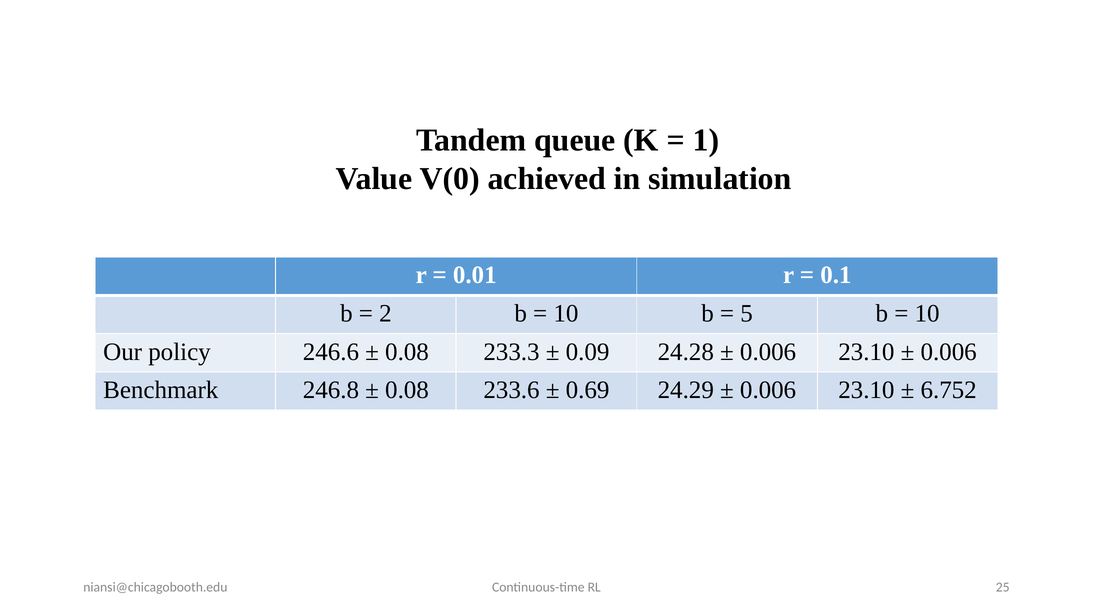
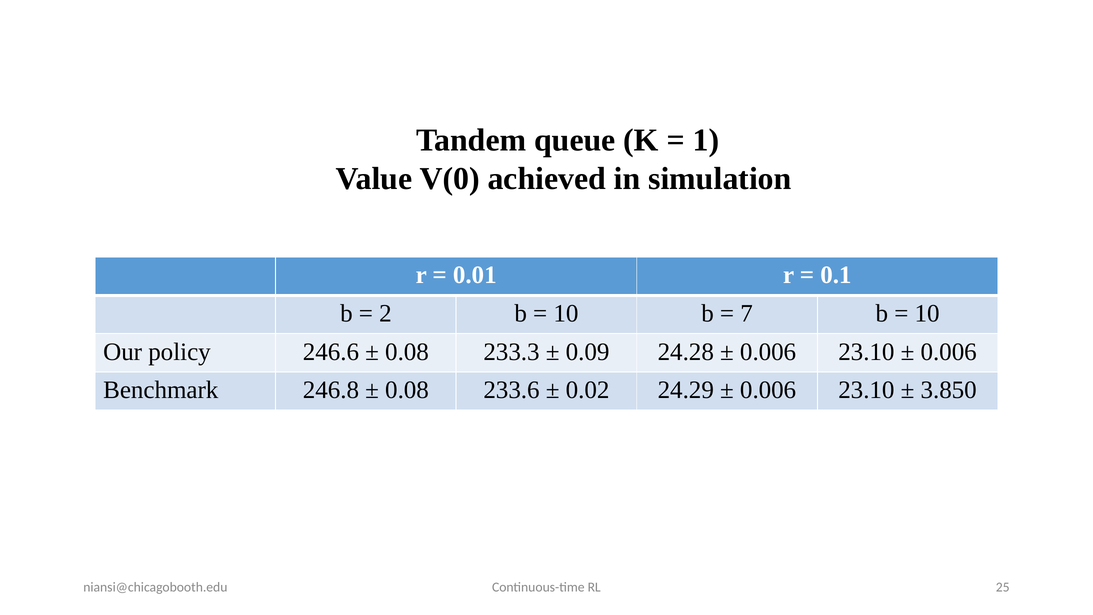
5: 5 -> 7
0.69: 0.69 -> 0.02
6.752: 6.752 -> 3.850
